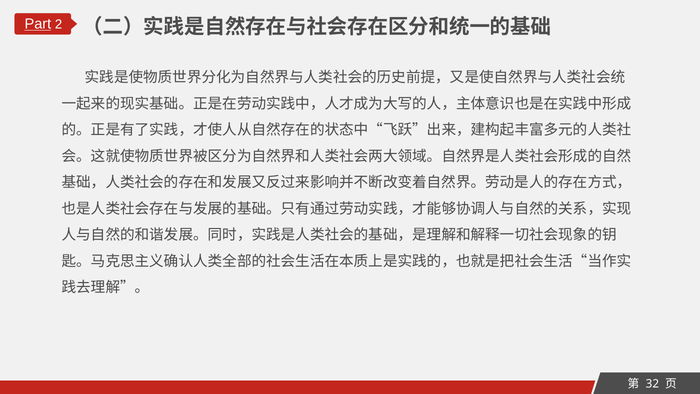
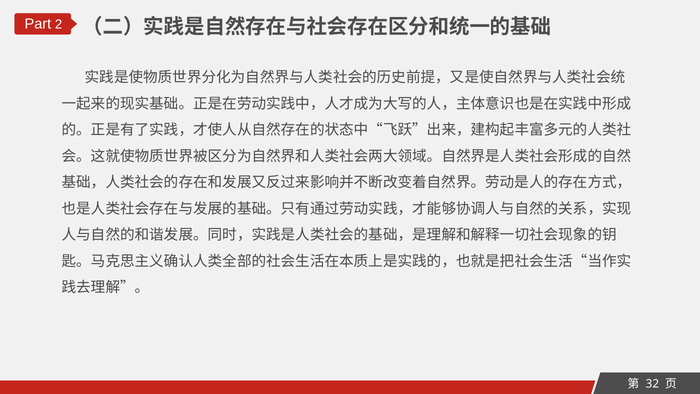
Part underline: present -> none
